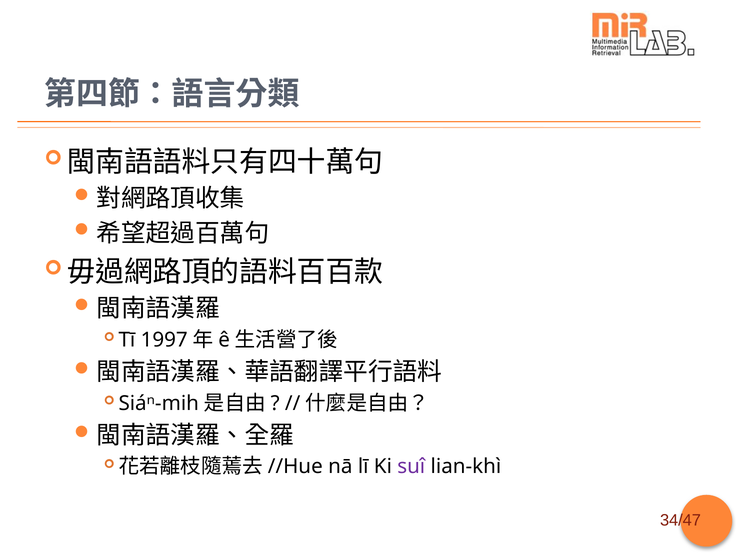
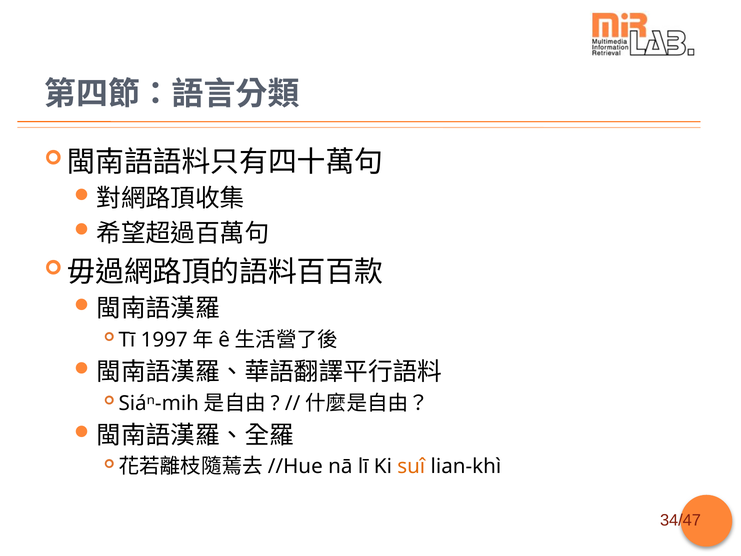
suî colour: purple -> orange
